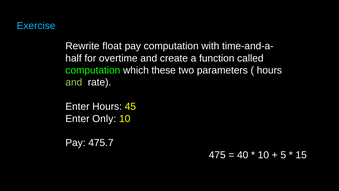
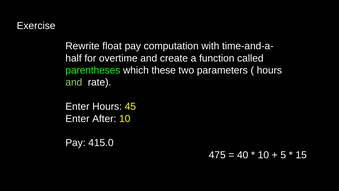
Exercise colour: light blue -> white
computation at (93, 70): computation -> parentheses
Only: Only -> After
475.7: 475.7 -> 415.0
